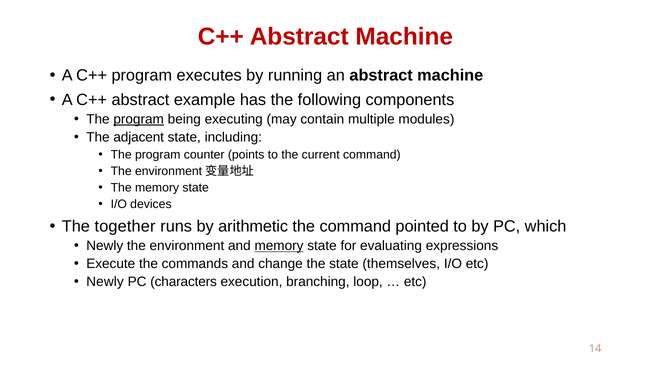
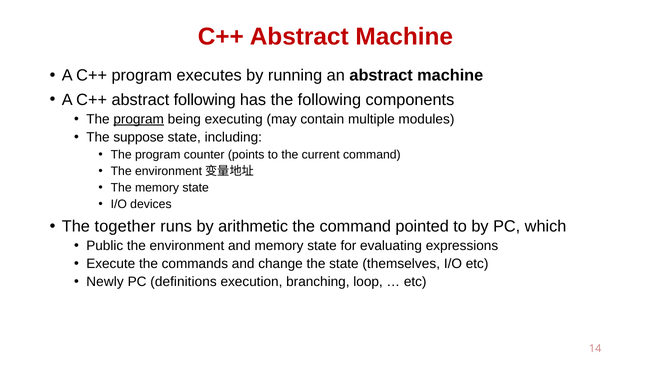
abstract example: example -> following
adjacent: adjacent -> suppose
Newly at (105, 246): Newly -> Public
memory at (279, 246) underline: present -> none
characters: characters -> definitions
